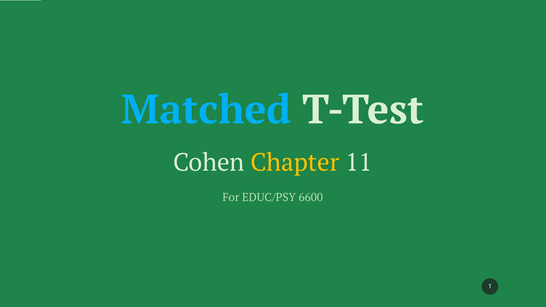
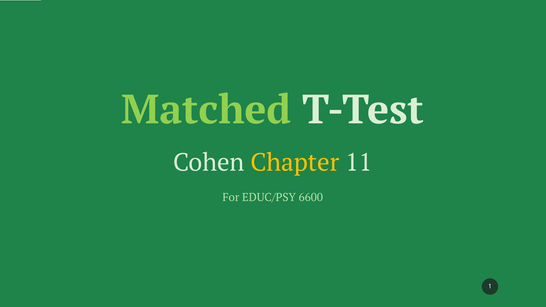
Matched colour: light blue -> light green
